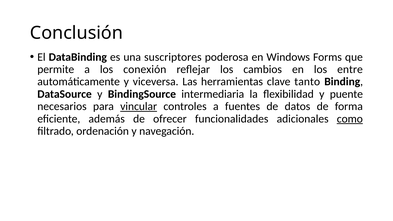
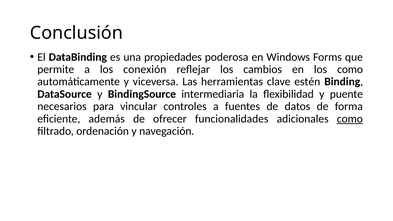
suscriptores: suscriptores -> propiedades
los entre: entre -> como
tanto: tanto -> estén
vincular underline: present -> none
